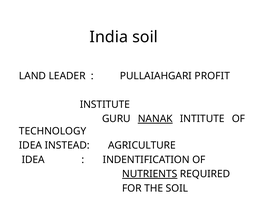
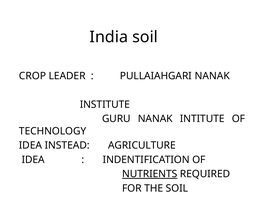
LAND: LAND -> CROP
PULLAIAHGARI PROFIT: PROFIT -> NANAK
NANAK at (155, 119) underline: present -> none
